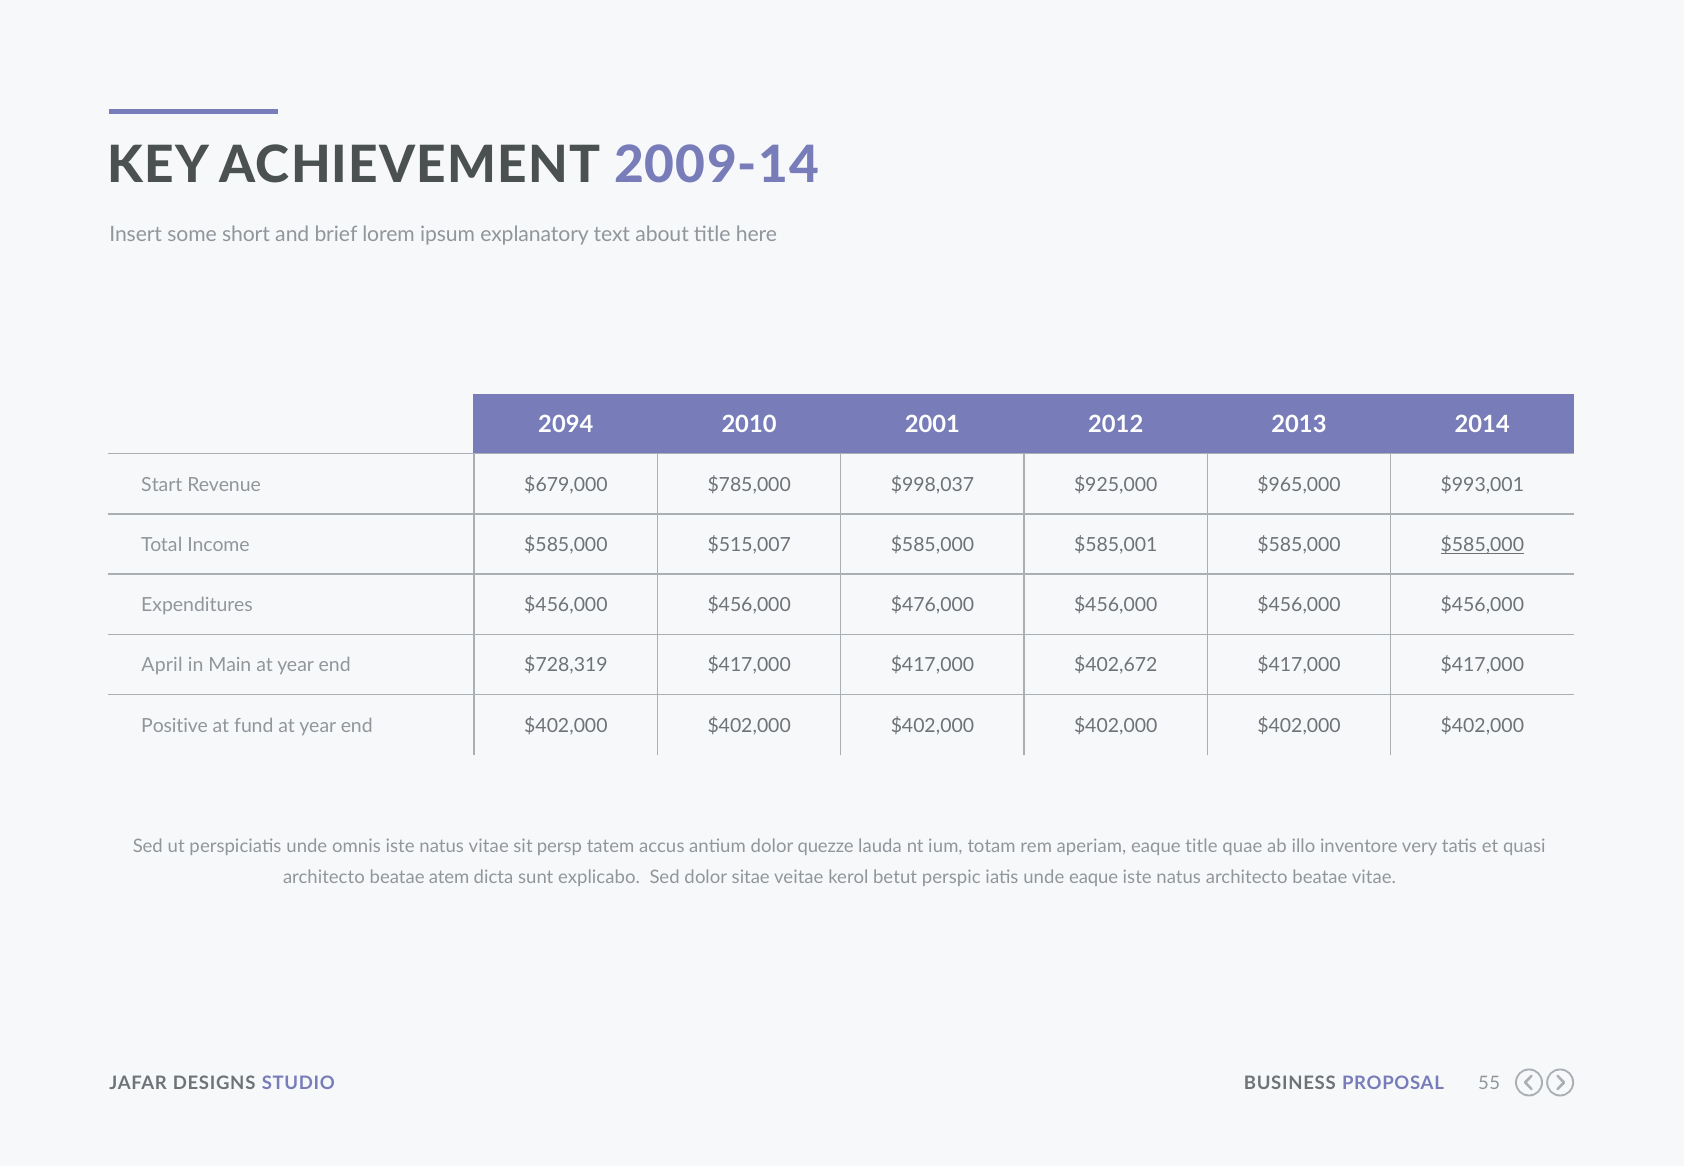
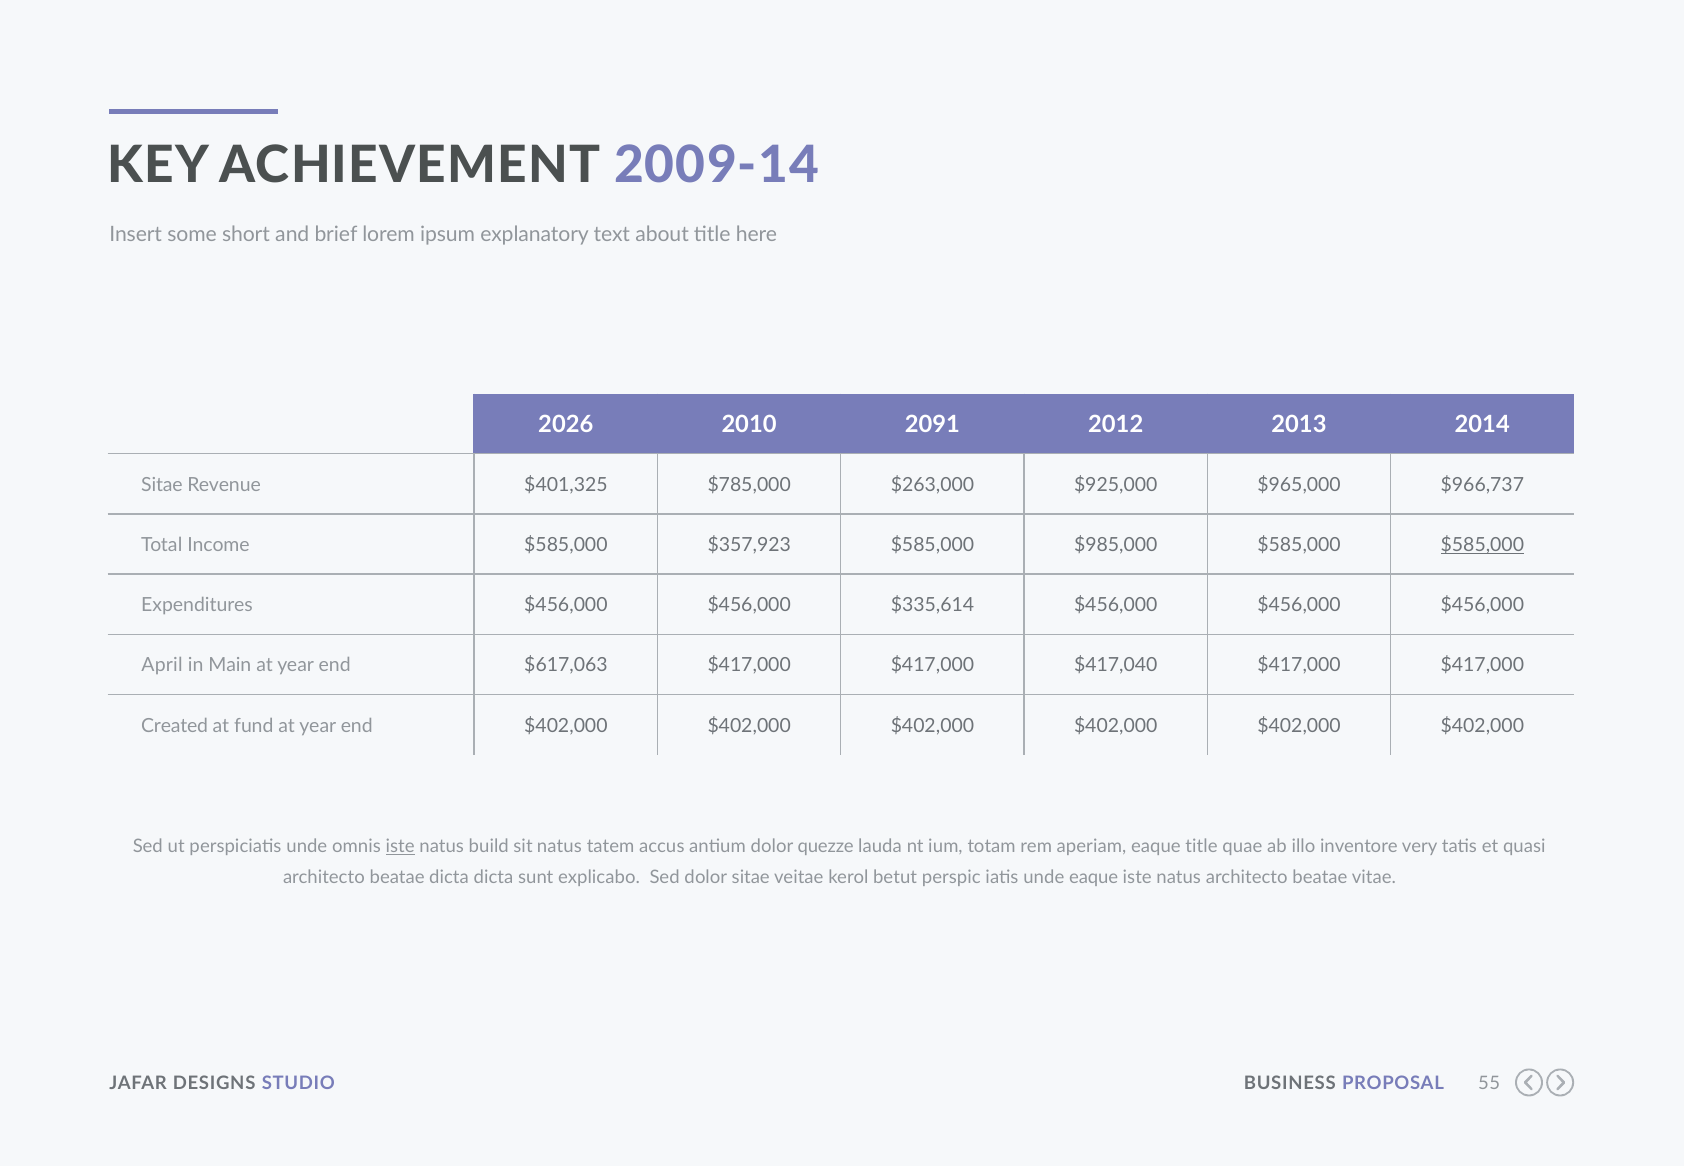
2094: 2094 -> 2026
2001: 2001 -> 2091
Start at (162, 485): Start -> Sitae
$679,000: $679,000 -> $401,325
$998,037: $998,037 -> $263,000
$993,001: $993,001 -> $966,737
$515,007: $515,007 -> $357,923
$585,001: $585,001 -> $985,000
$476,000: $476,000 -> $335,614
$728,319: $728,319 -> $617,063
$402,672: $402,672 -> $417,040
Positive: Positive -> Created
iste at (400, 847) underline: none -> present
natus vitae: vitae -> build
sit persp: persp -> natus
beatae atem: atem -> dicta
